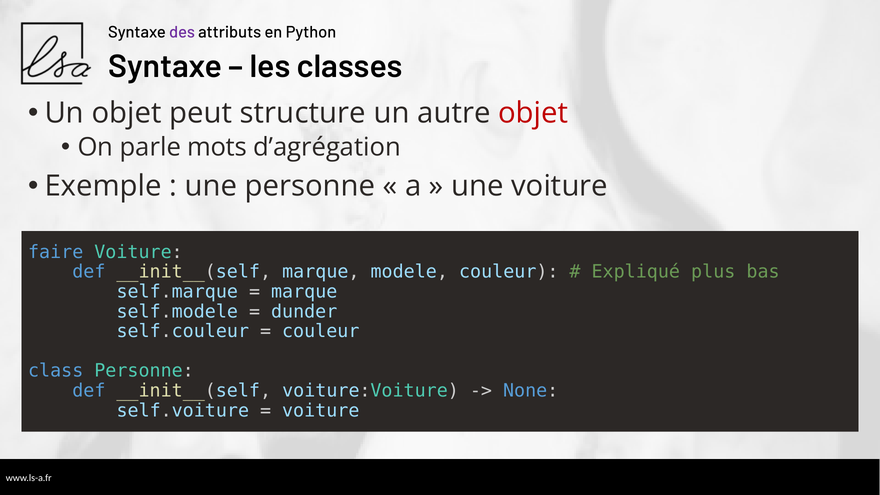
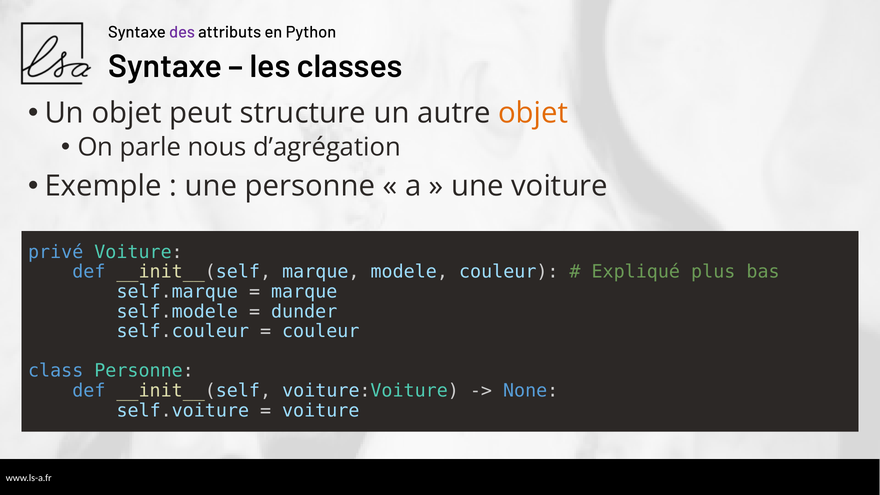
objet at (533, 113) colour: red -> orange
mots: mots -> nous
faire: faire -> privé
